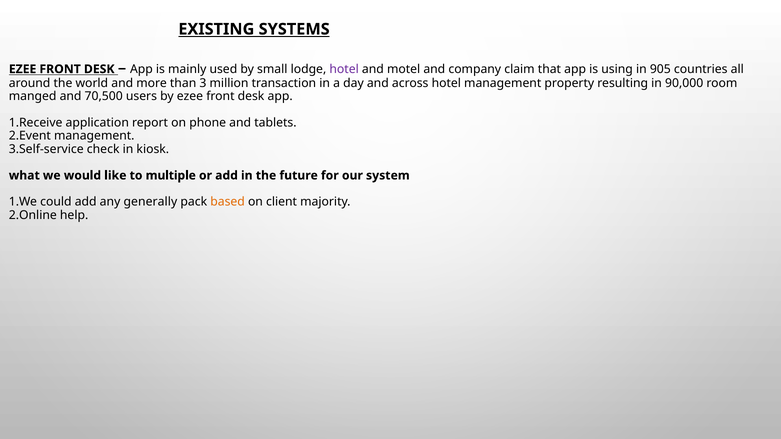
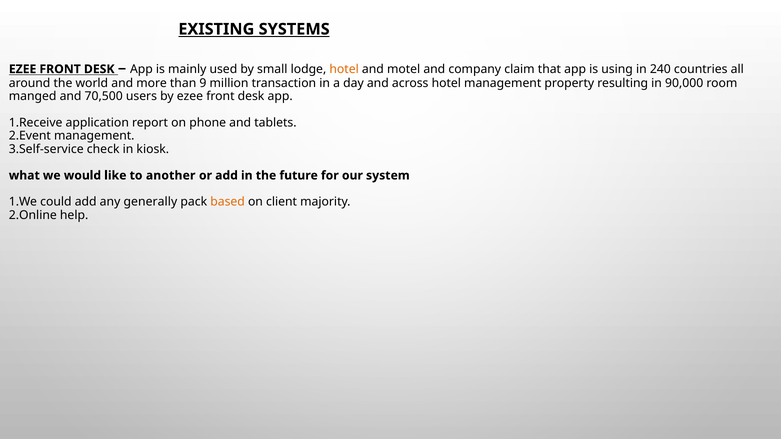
hotel at (344, 69) colour: purple -> orange
905: 905 -> 240
3: 3 -> 9
multiple: multiple -> another
